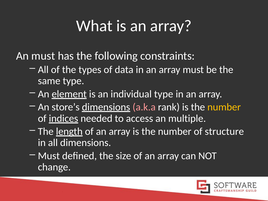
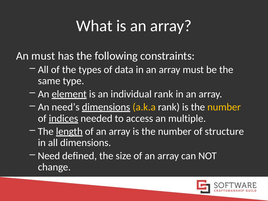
individual type: type -> rank
store’s: store’s -> need’s
a.k.a colour: pink -> yellow
Must at (49, 156): Must -> Need
